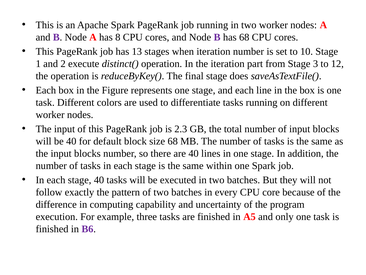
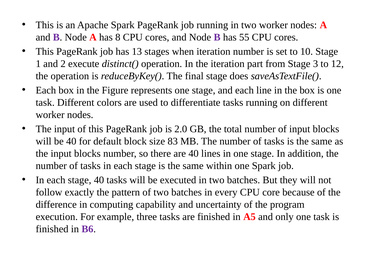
has 68: 68 -> 55
2.3: 2.3 -> 2.0
size 68: 68 -> 83
